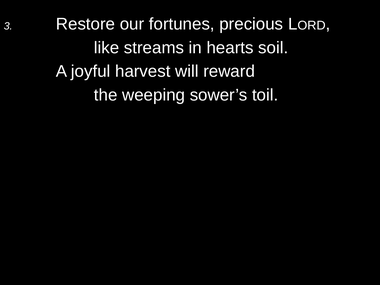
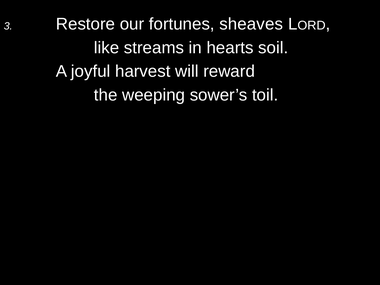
precious: precious -> sheaves
